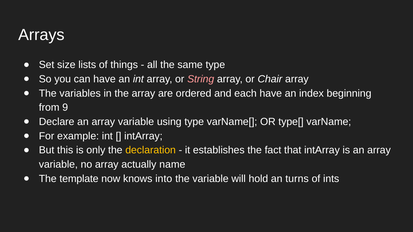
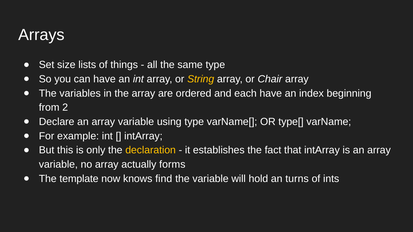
String colour: pink -> yellow
9: 9 -> 2
name: name -> forms
into: into -> find
